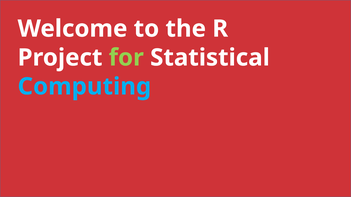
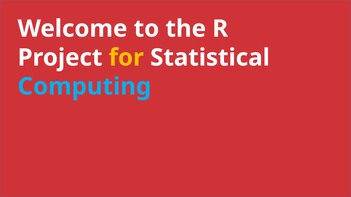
for colour: light green -> yellow
